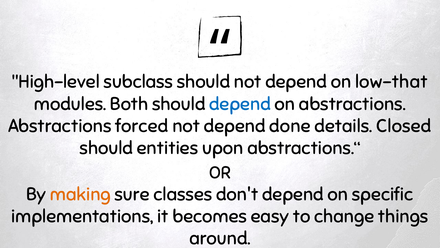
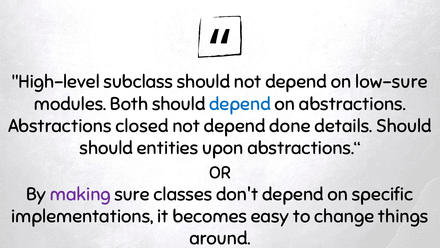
low-that: low-that -> low-sure
forced: forced -> closed
details Closed: Closed -> Should
making colour: orange -> purple
